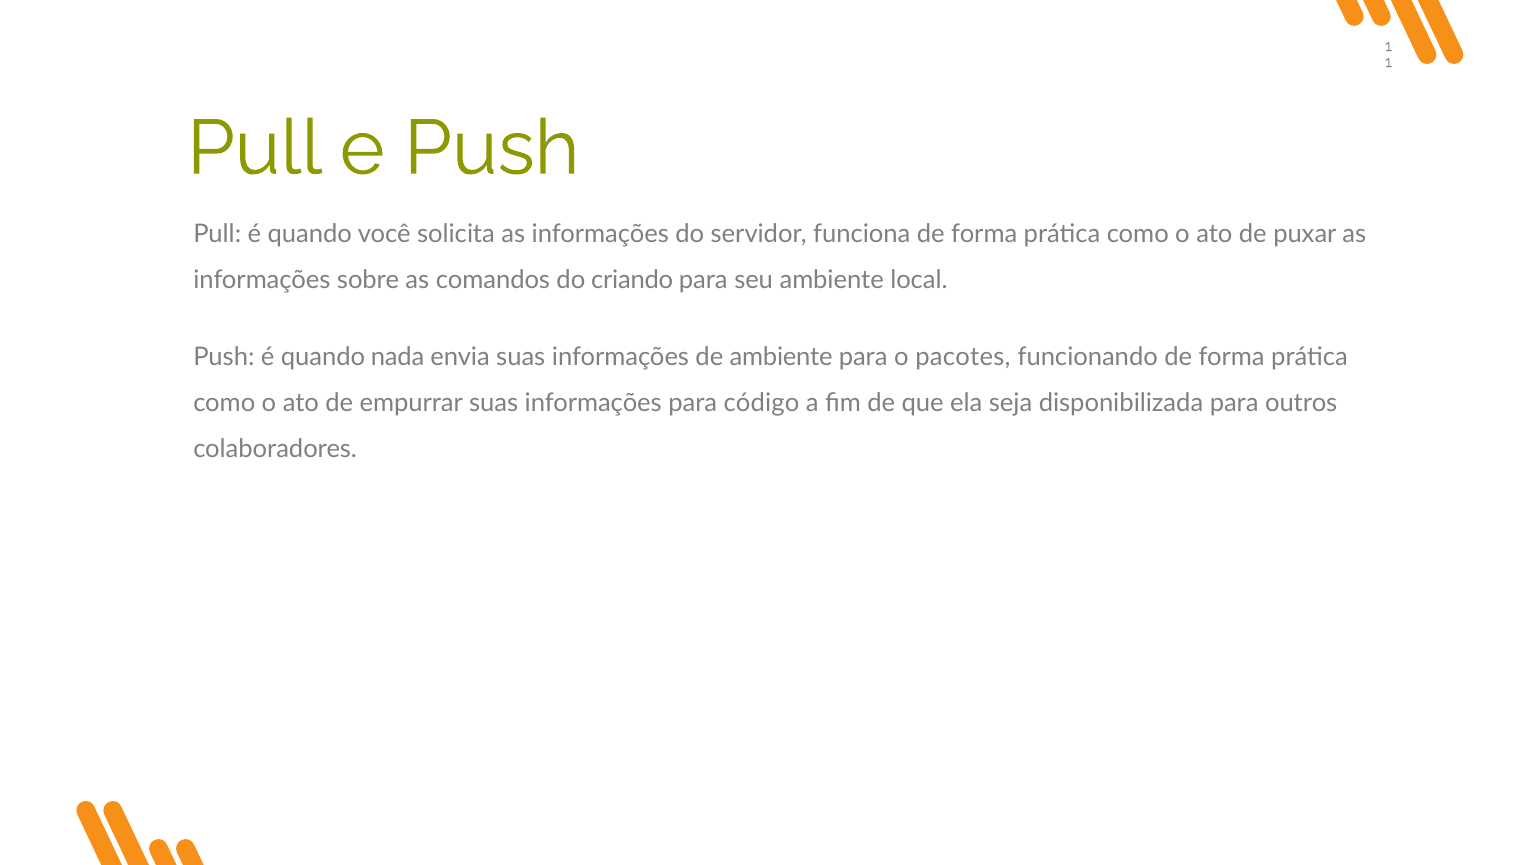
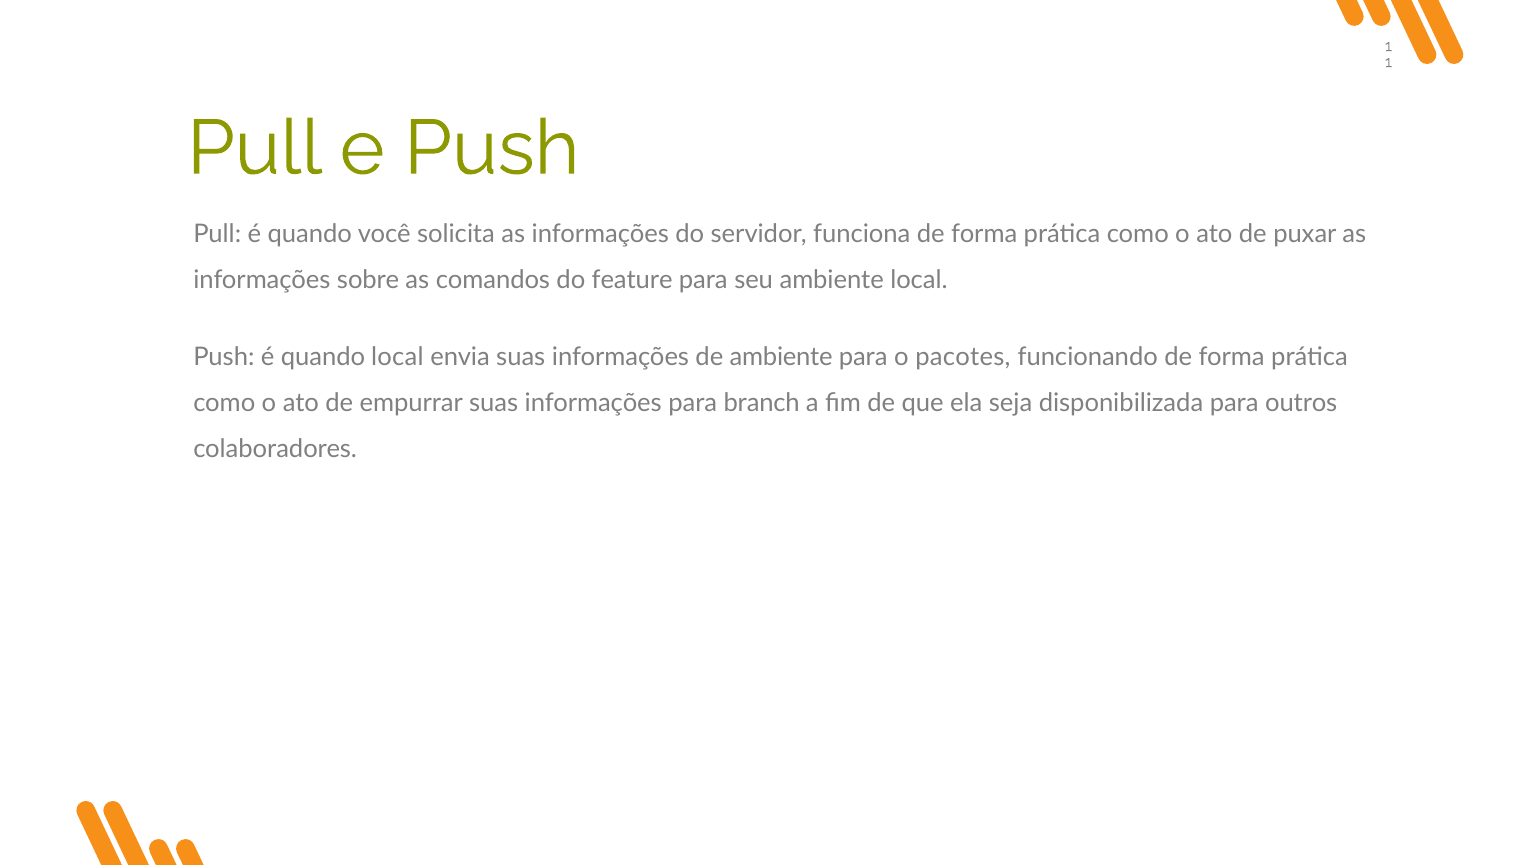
criando: criando -> feature
quando nada: nada -> local
código: código -> branch
